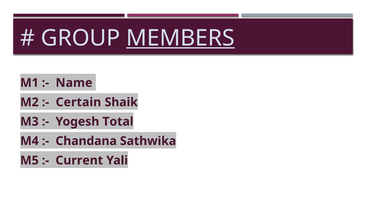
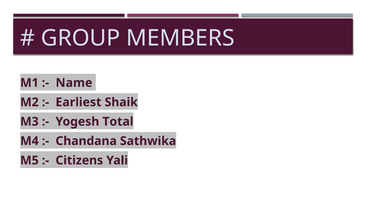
MEMBERS underline: present -> none
Certain: Certain -> Earliest
Current: Current -> Citizens
